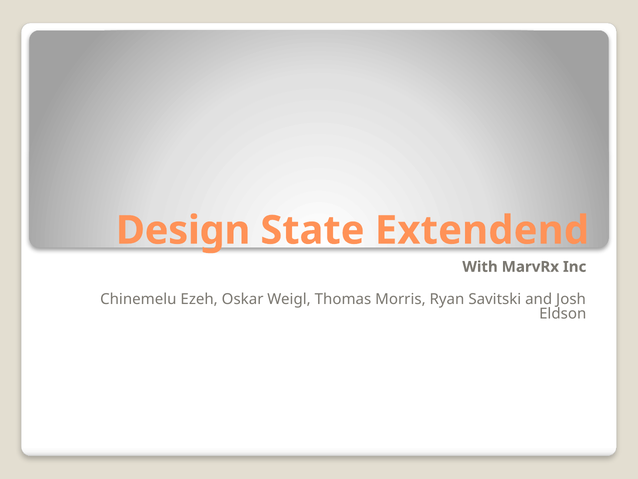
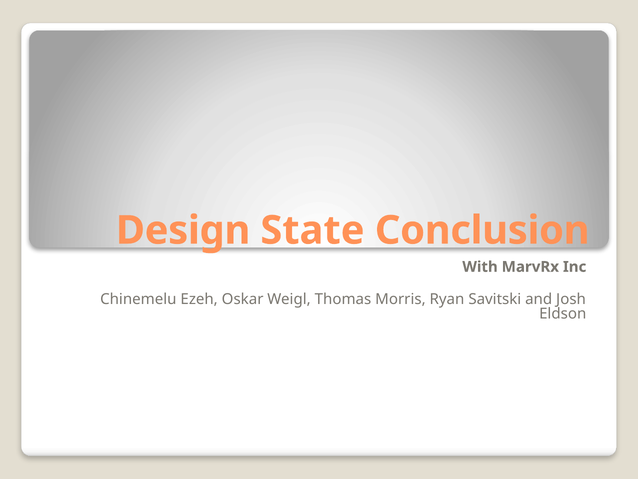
Extendend: Extendend -> Conclusion
